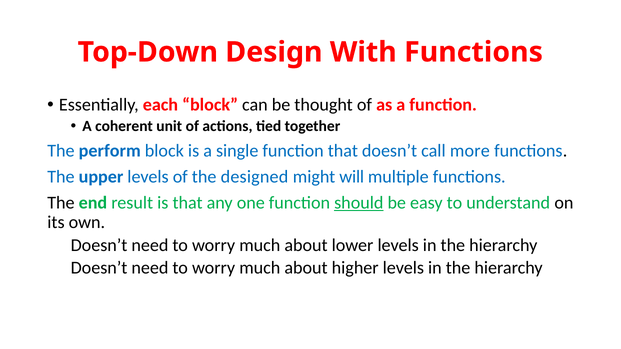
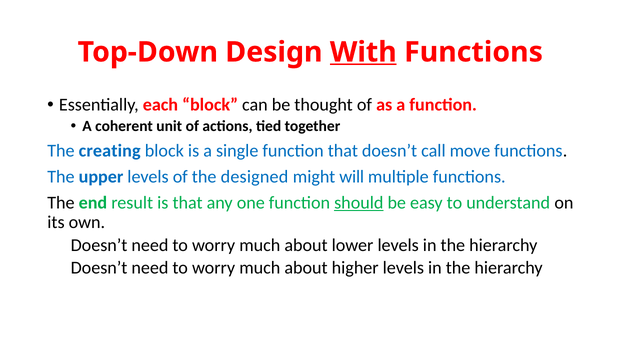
With underline: none -> present
perform: perform -> creating
more: more -> move
